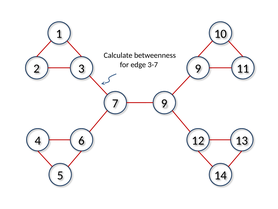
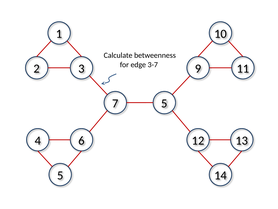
7 9: 9 -> 5
